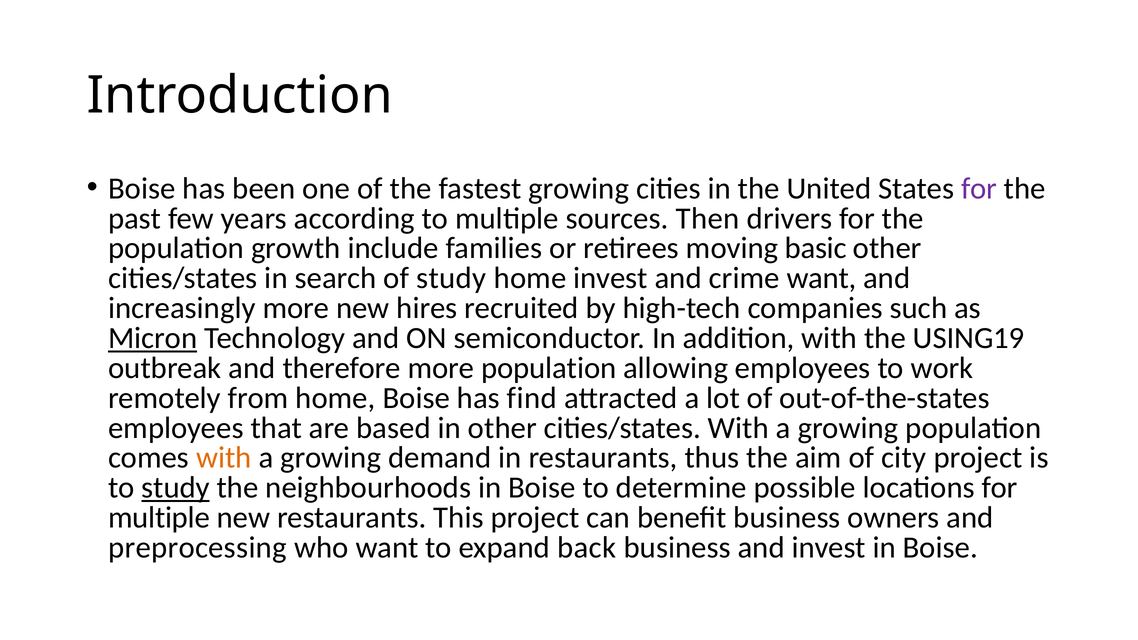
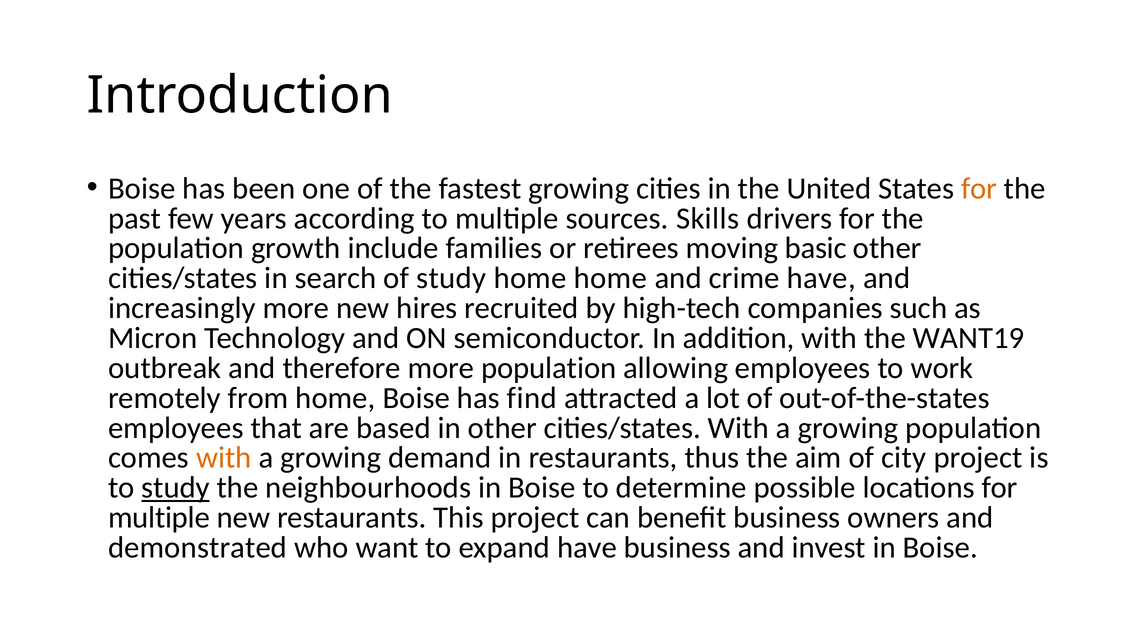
for at (979, 188) colour: purple -> orange
Then: Then -> Skills
home invest: invest -> home
crime want: want -> have
Micron underline: present -> none
USING19: USING19 -> WANT19
preprocessing: preprocessing -> demonstrated
expand back: back -> have
